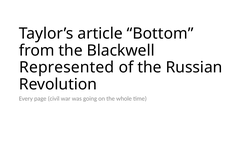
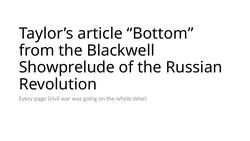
Represented: Represented -> Showprelude
